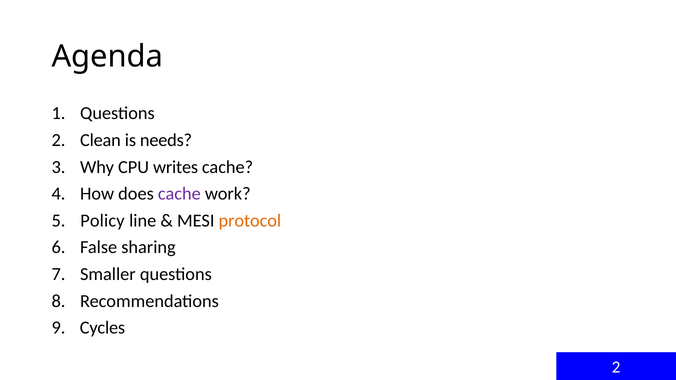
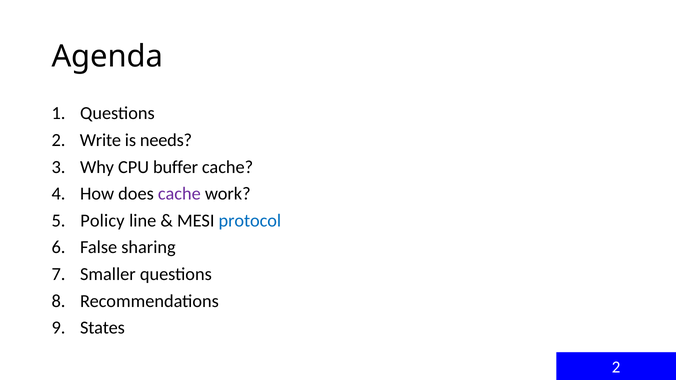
Clean: Clean -> Write
writes: writes -> buffer
protocol colour: orange -> blue
Cycles: Cycles -> States
